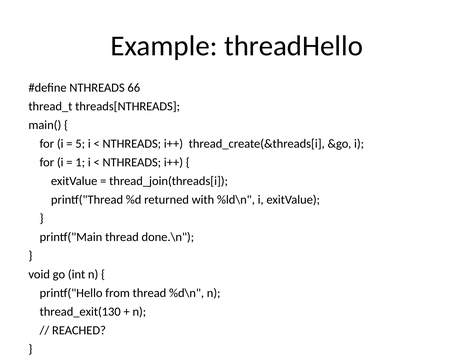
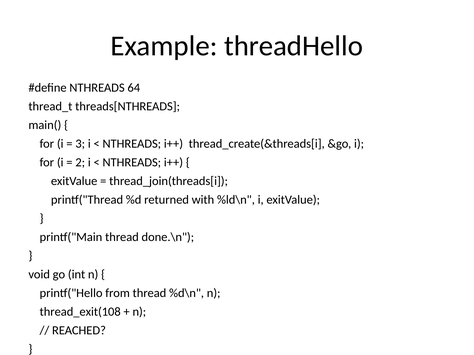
66: 66 -> 64
5: 5 -> 3
1: 1 -> 2
thread_exit(130: thread_exit(130 -> thread_exit(108
